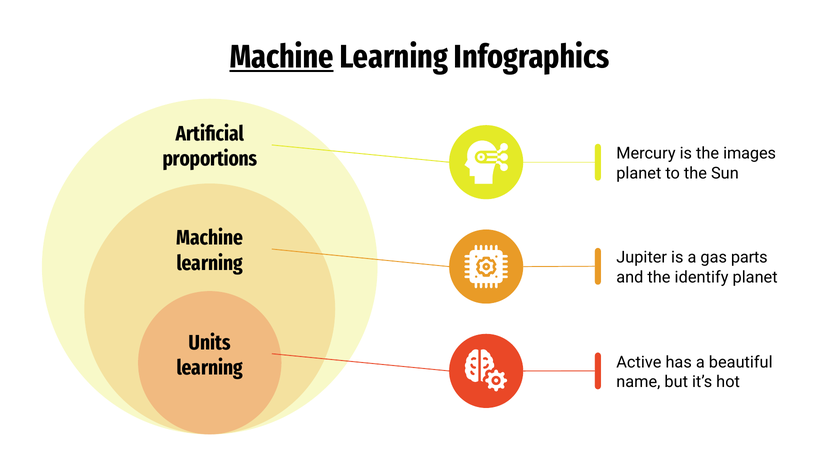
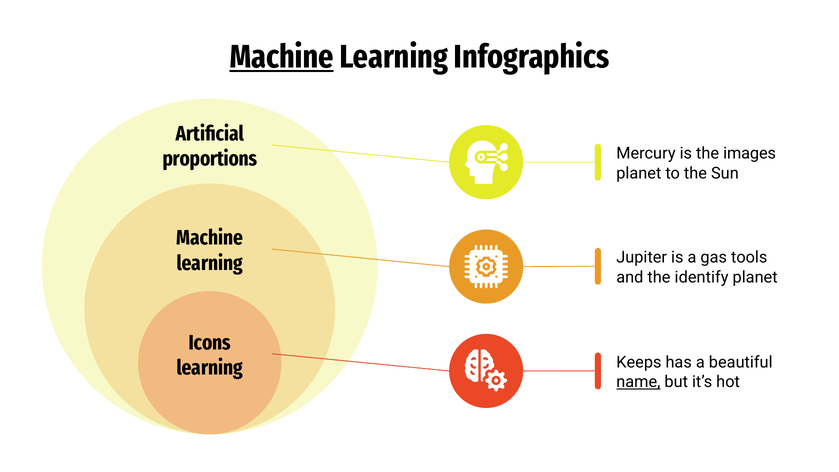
parts: parts -> tools
Units: Units -> Icons
Active: Active -> Keeps
name underline: none -> present
